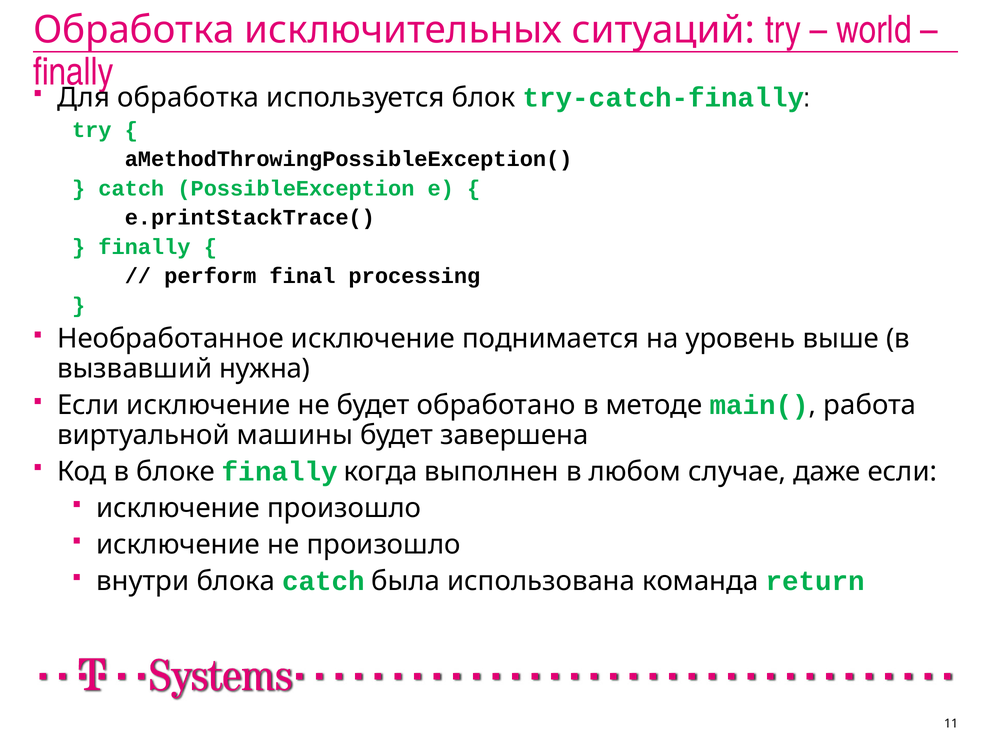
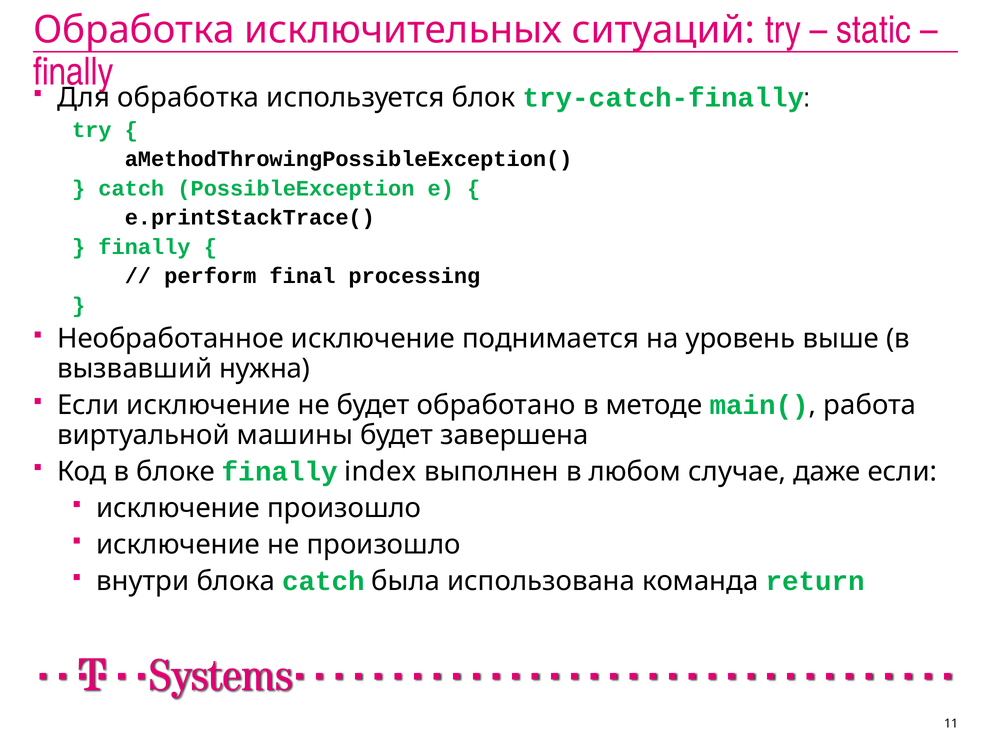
world: world -> static
когда: когда -> index
